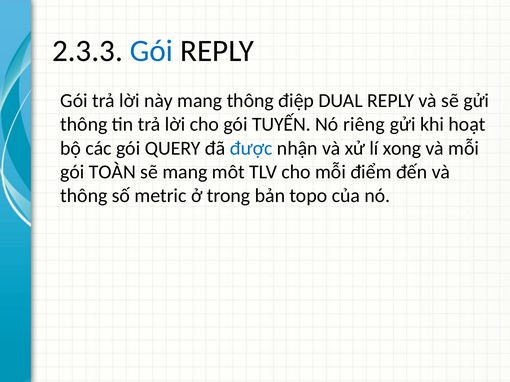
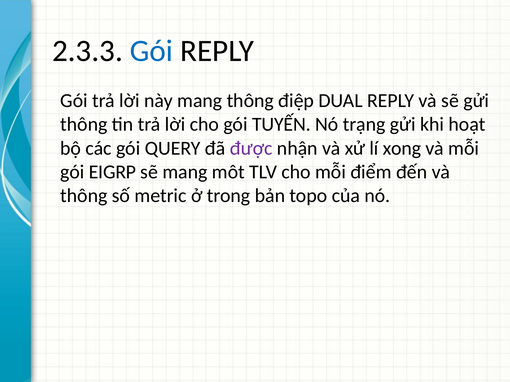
riêng: riêng -> trạng
được colour: blue -> purple
TOÀN: TOÀN -> EIGRP
